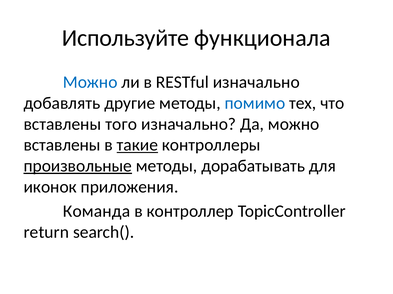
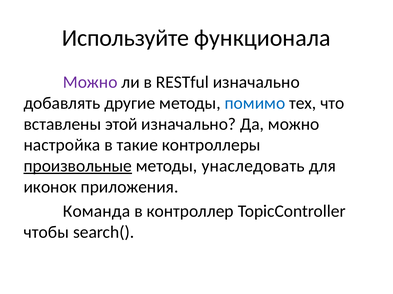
Можно at (90, 82) colour: blue -> purple
того: того -> этой
вставлены at (62, 145): вставлены -> настройка
такие underline: present -> none
дорабатывать: дорабатывать -> унаследовать
return: return -> чтобы
